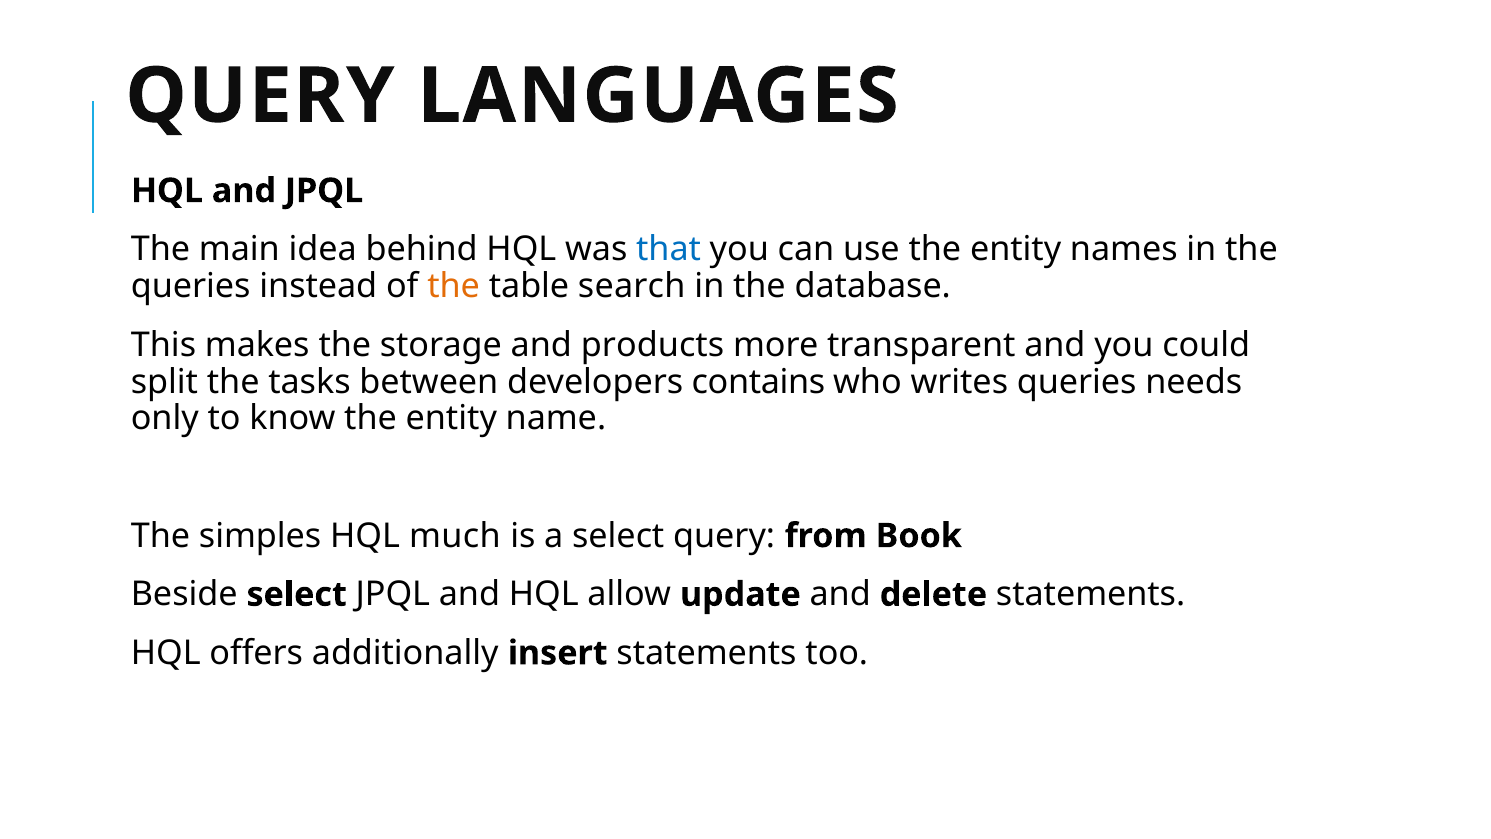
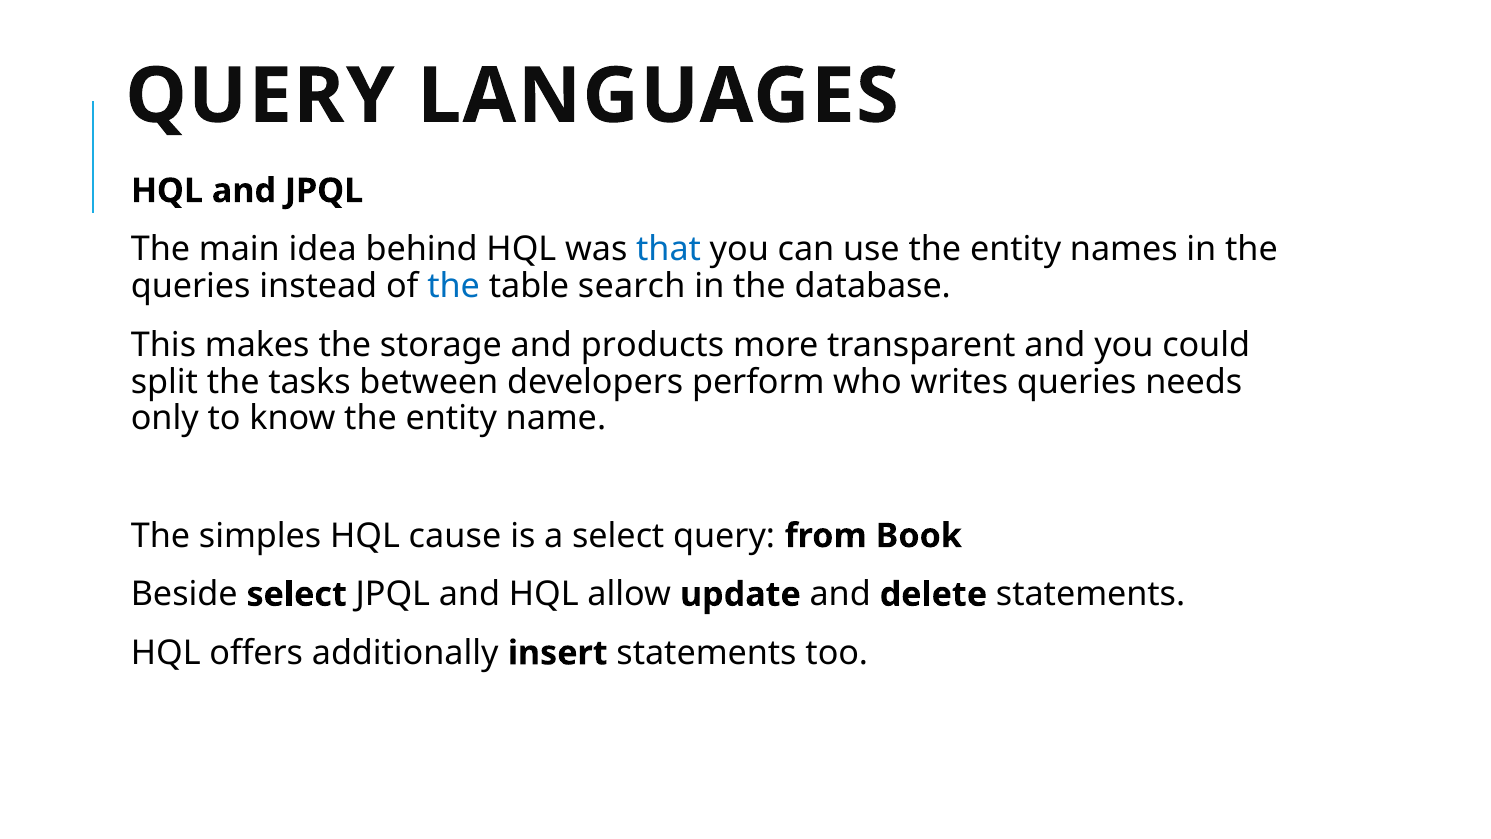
the at (454, 286) colour: orange -> blue
contains: contains -> perform
much: much -> cause
